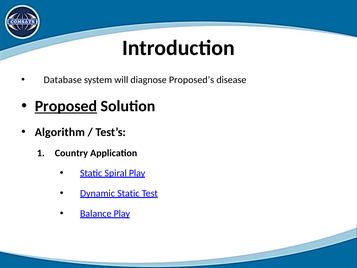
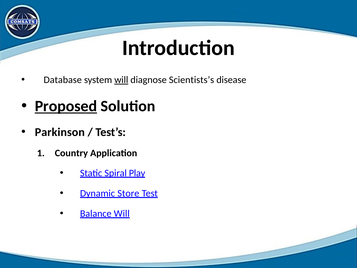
will at (121, 80) underline: none -> present
Proposed’s: Proposed’s -> Scientists’s
Algorithm: Algorithm -> Parkinson
Dynamic Static: Static -> Store
Balance Play: Play -> Will
